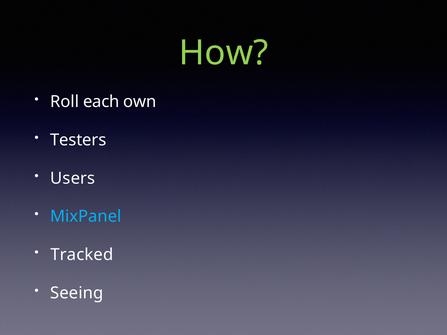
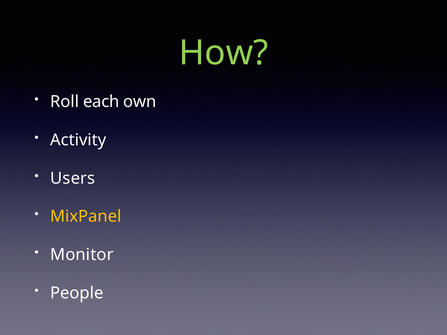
Testers: Testers -> Activity
MixPanel colour: light blue -> yellow
Tracked: Tracked -> Monitor
Seeing: Seeing -> People
